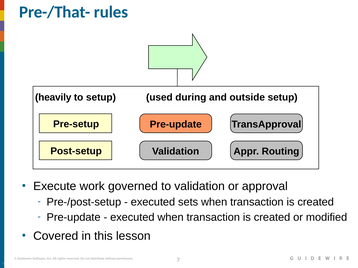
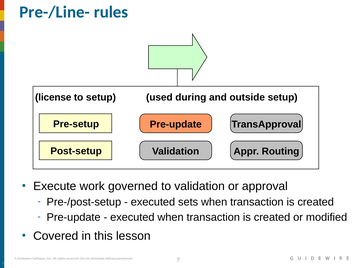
Pre-/That-: Pre-/That- -> Pre-/Line-
heavily: heavily -> license
